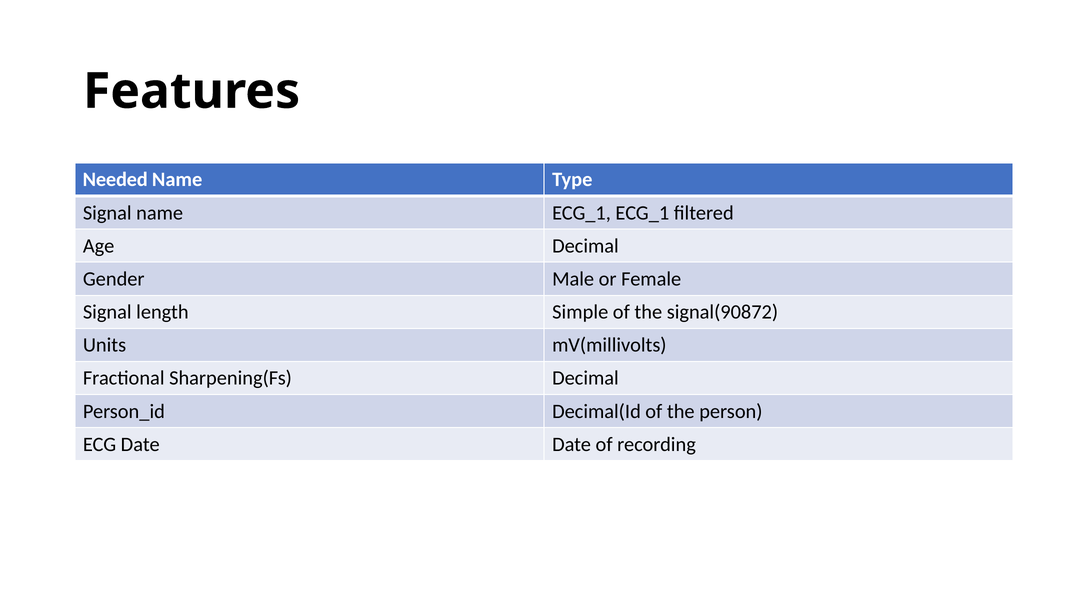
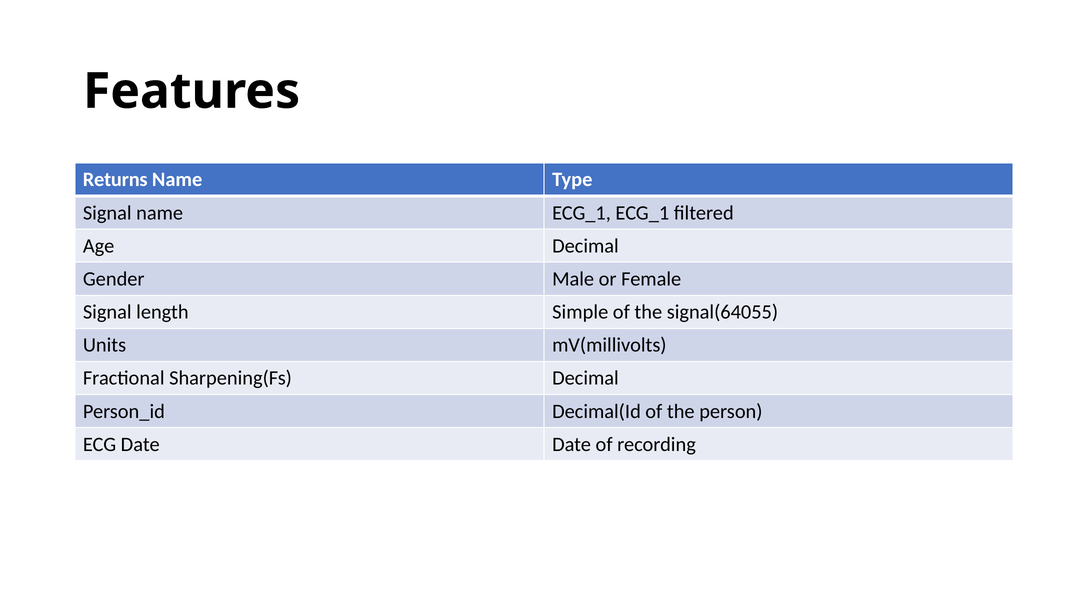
Needed: Needed -> Returns
signal(90872: signal(90872 -> signal(64055
